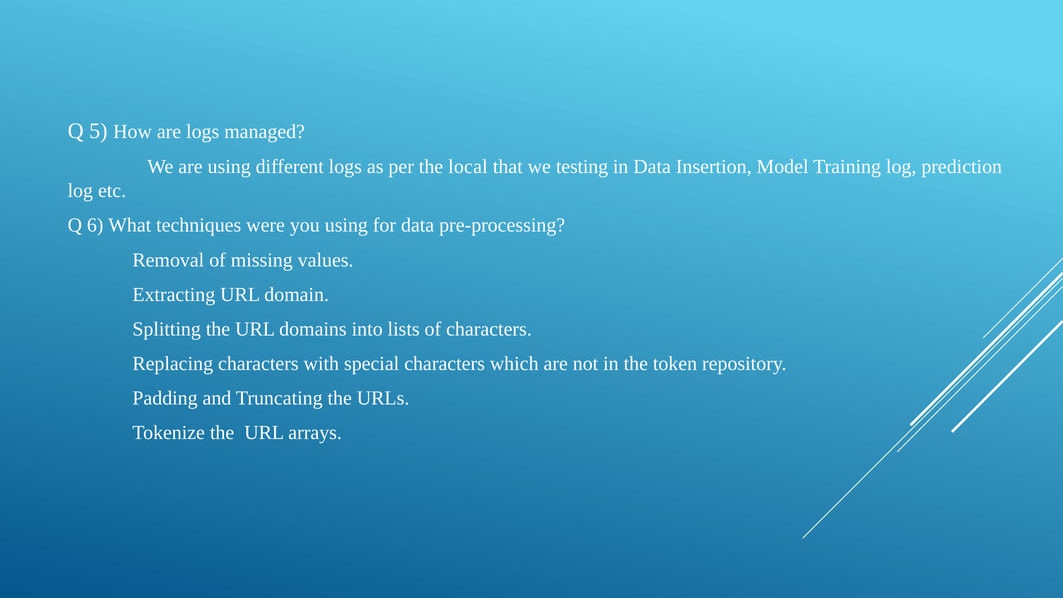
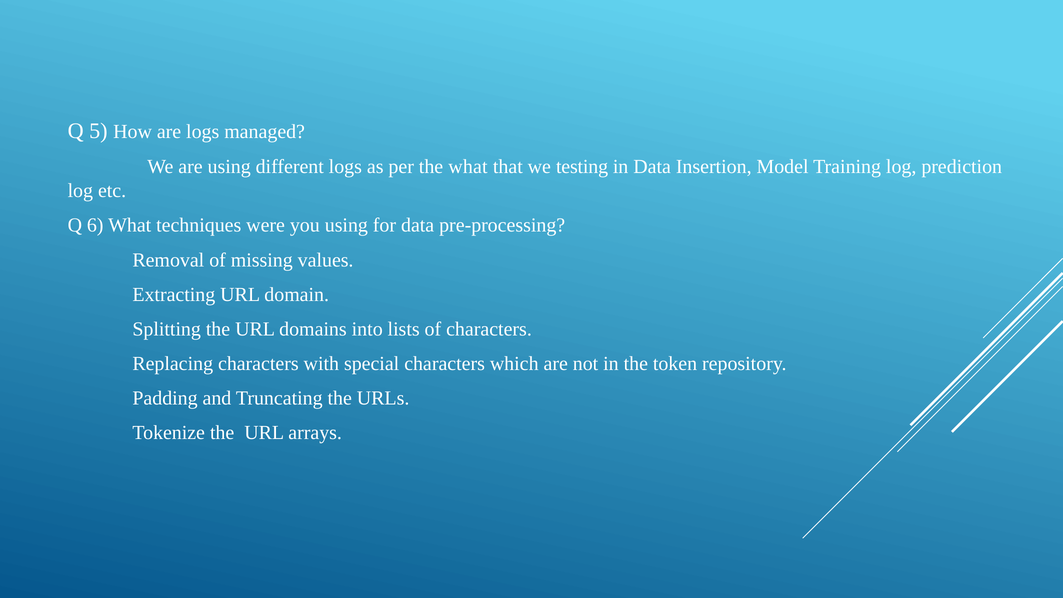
the local: local -> what
